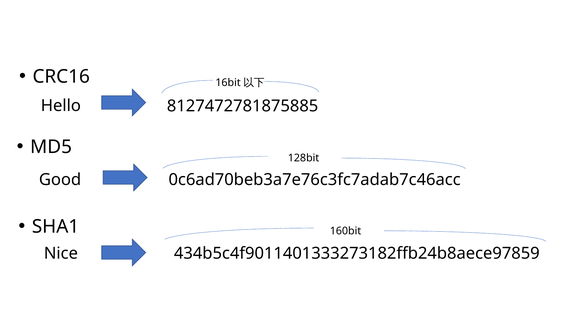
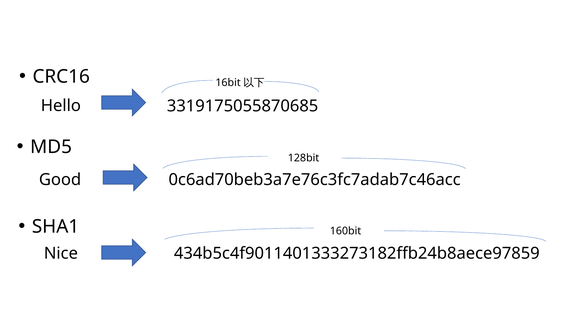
8127472781875885: 8127472781875885 -> 3319175055870685
